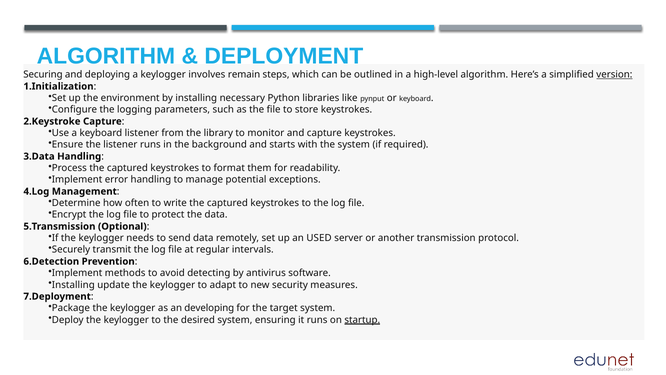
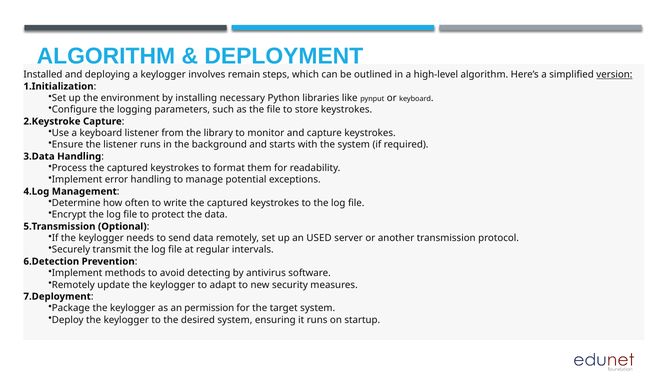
Securing: Securing -> Installed
Installing at (73, 285): Installing -> Remotely
developing: developing -> permission
startup underline: present -> none
